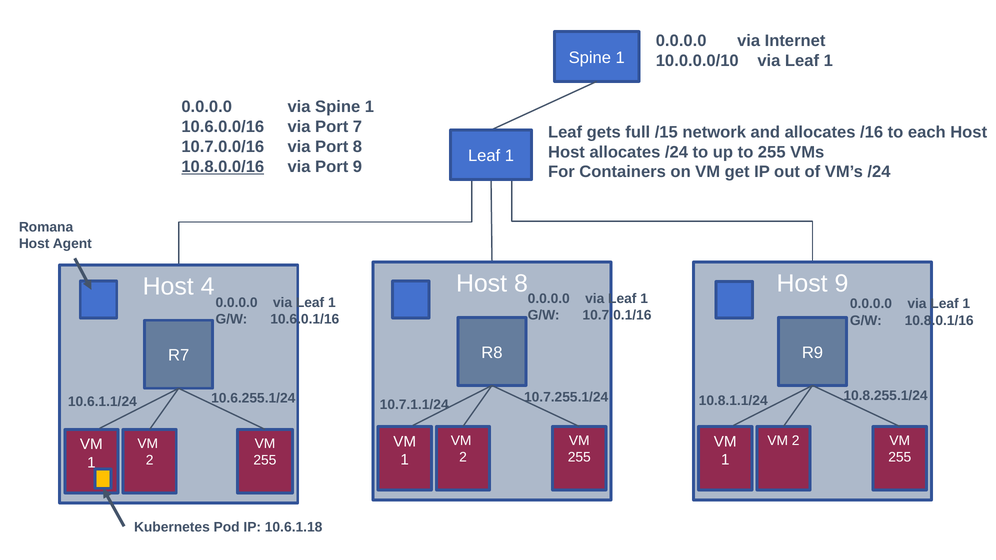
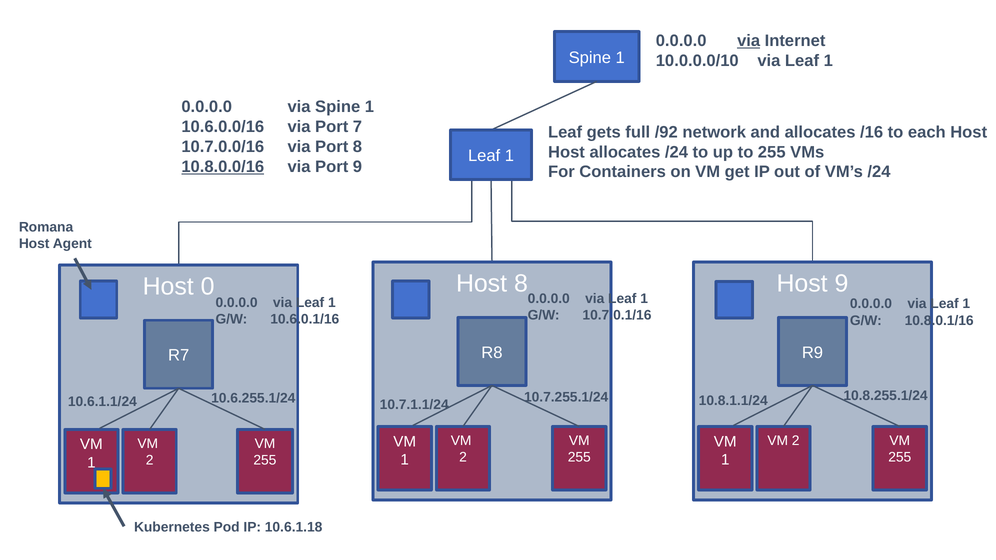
via at (749, 41) underline: none -> present
/15: /15 -> /92
4: 4 -> 0
